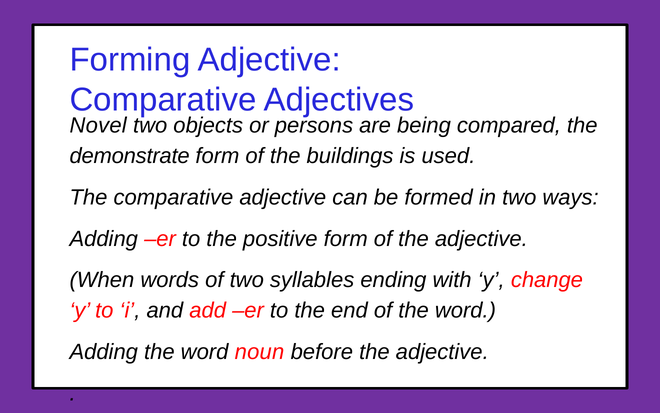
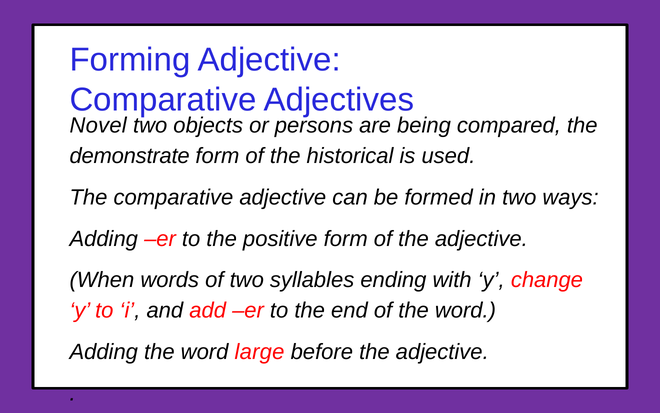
buildings: buildings -> historical
noun: noun -> large
